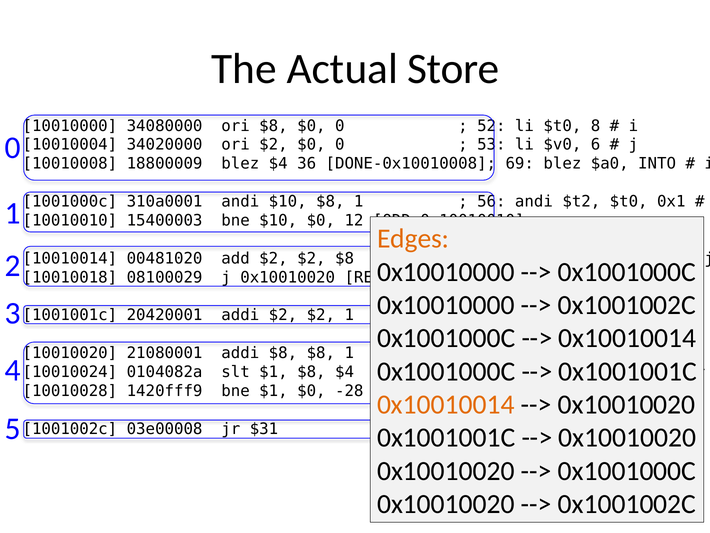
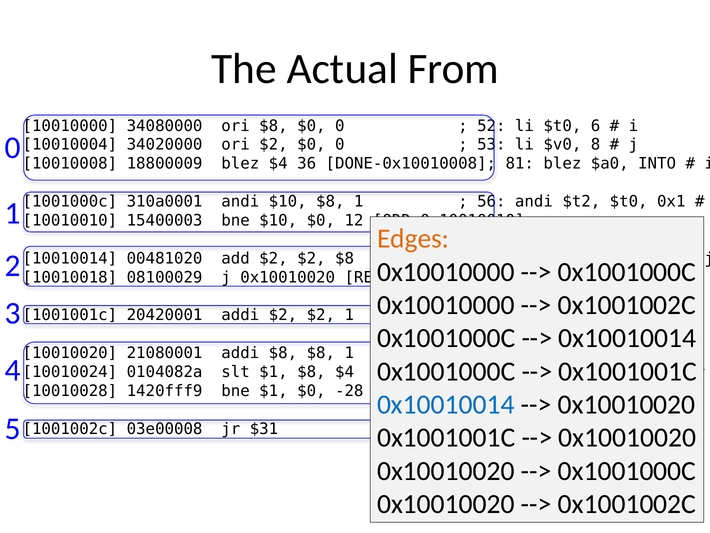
Store: Store -> From
8: 8 -> 6
6: 6 -> 8
69: 69 -> 81
0x10010014 at (446, 404) colour: orange -> blue
